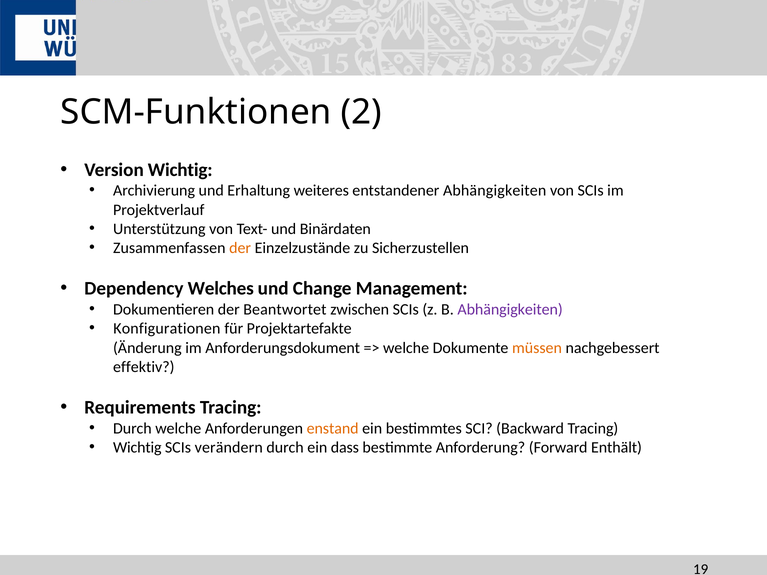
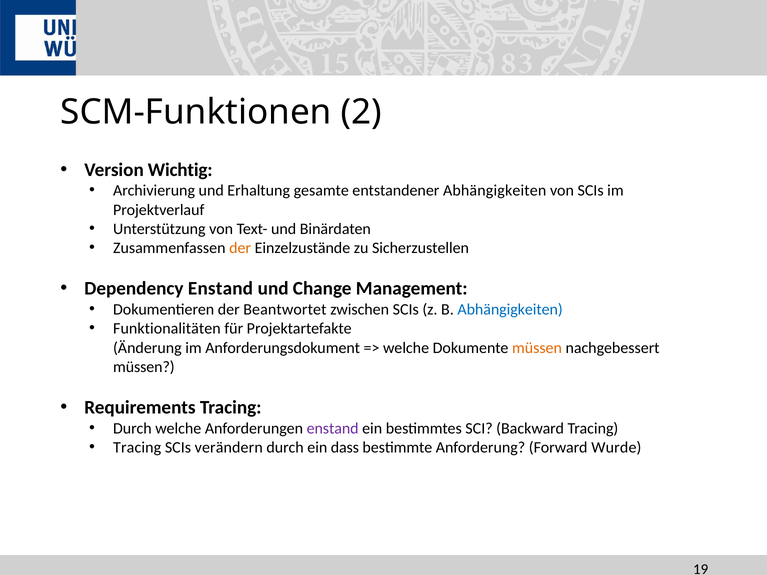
weiteres: weiteres -> gesamte
Dependency Welches: Welches -> Enstand
Abhängigkeiten at (510, 310) colour: purple -> blue
Konfigurationen: Konfigurationen -> Funktionalitäten
effektiv at (144, 367): effektiv -> müssen
enstand at (333, 428) colour: orange -> purple
Wichtig at (137, 448): Wichtig -> Tracing
Enthält: Enthält -> Wurde
